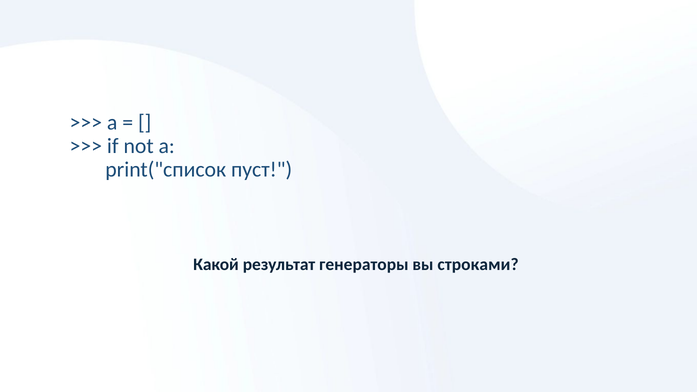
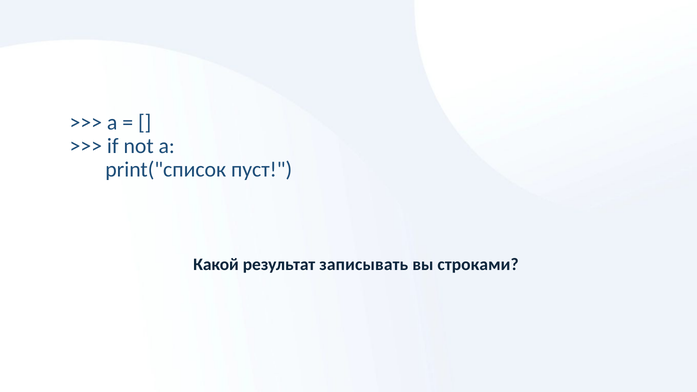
генераторы: генераторы -> записывать
